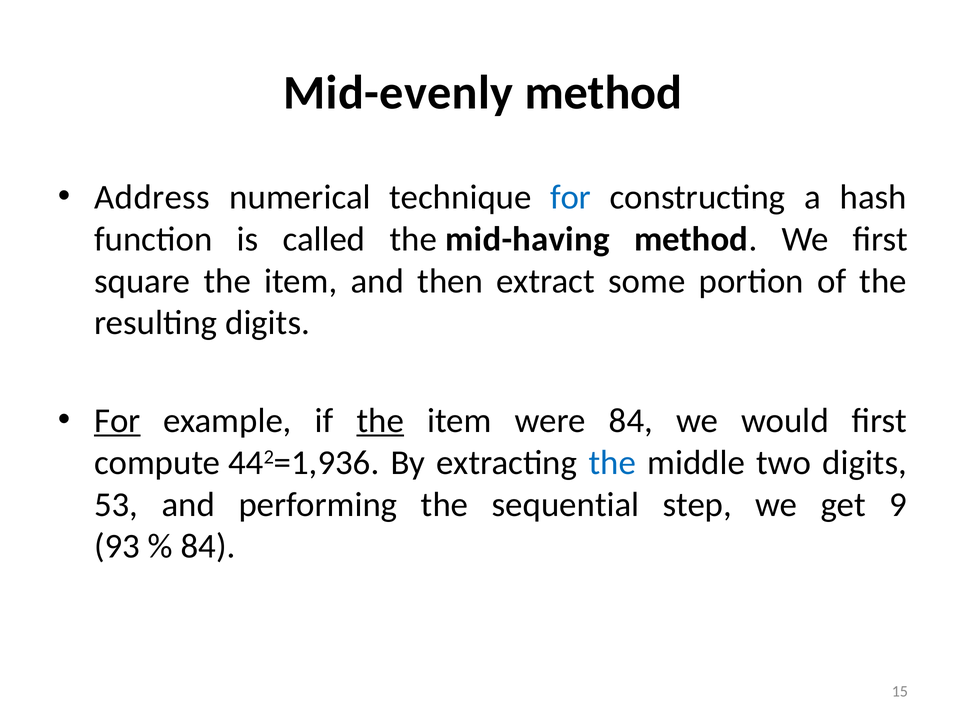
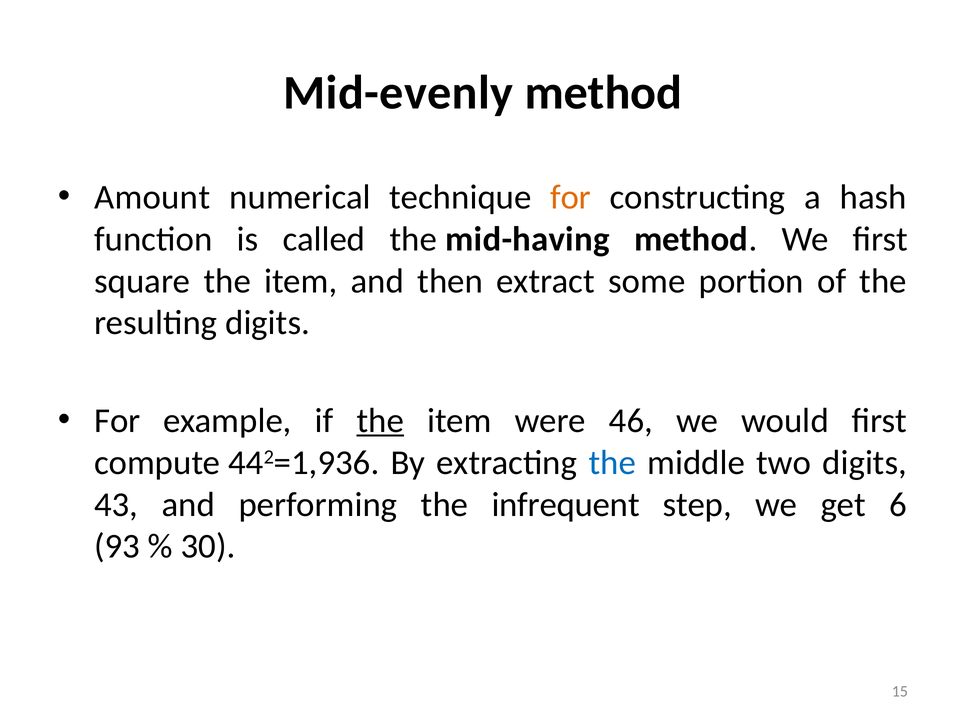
Address: Address -> Amount
for at (571, 197) colour: blue -> orange
For at (117, 421) underline: present -> none
were 84: 84 -> 46
53: 53 -> 43
sequential: sequential -> infrequent
9: 9 -> 6
84 at (208, 547): 84 -> 30
